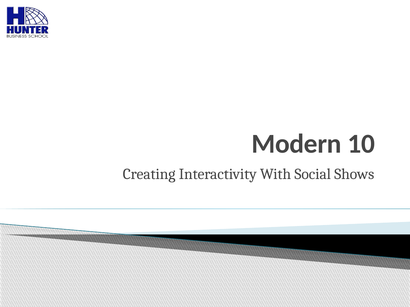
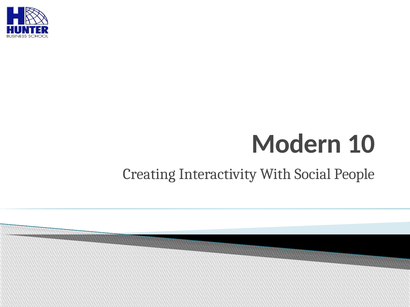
Shows: Shows -> People
